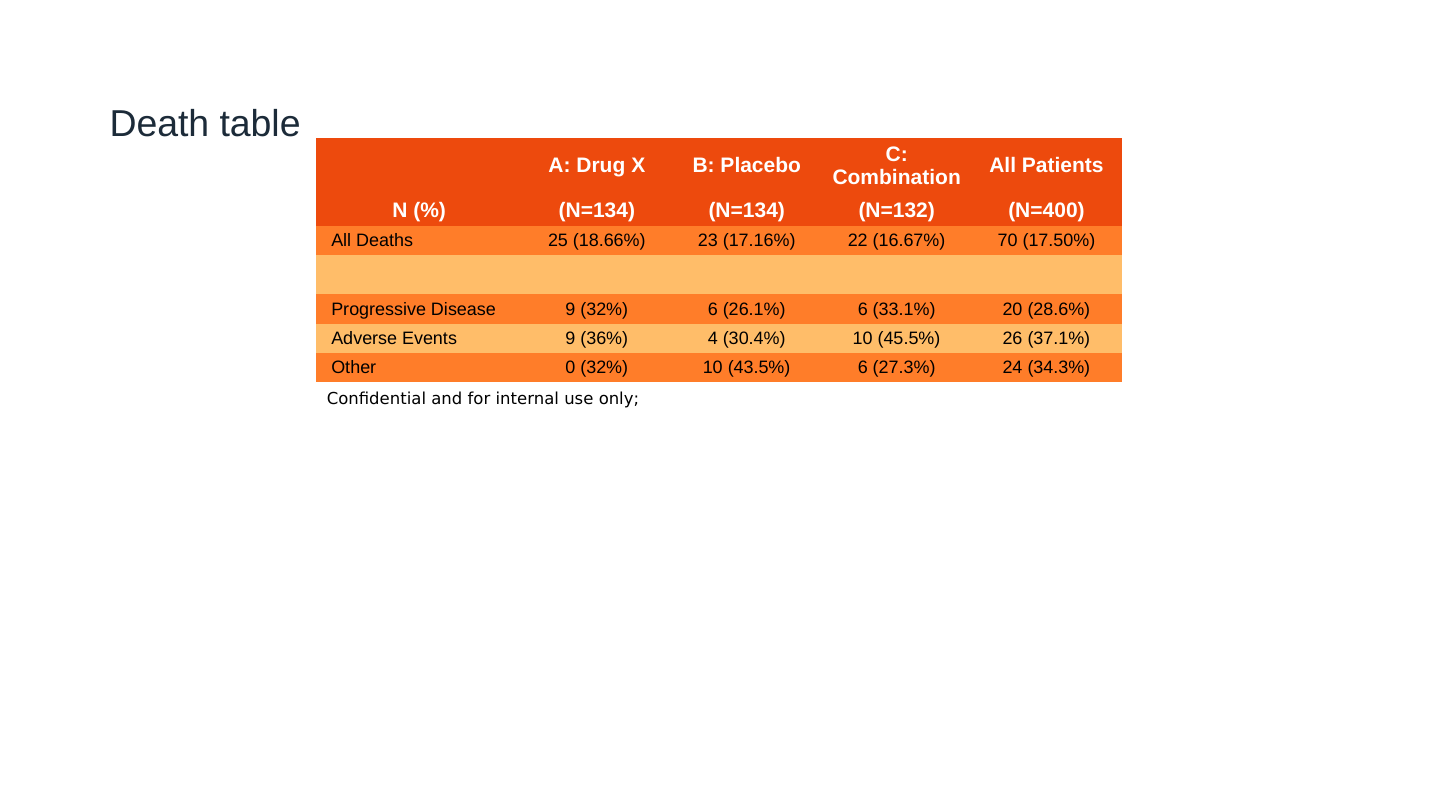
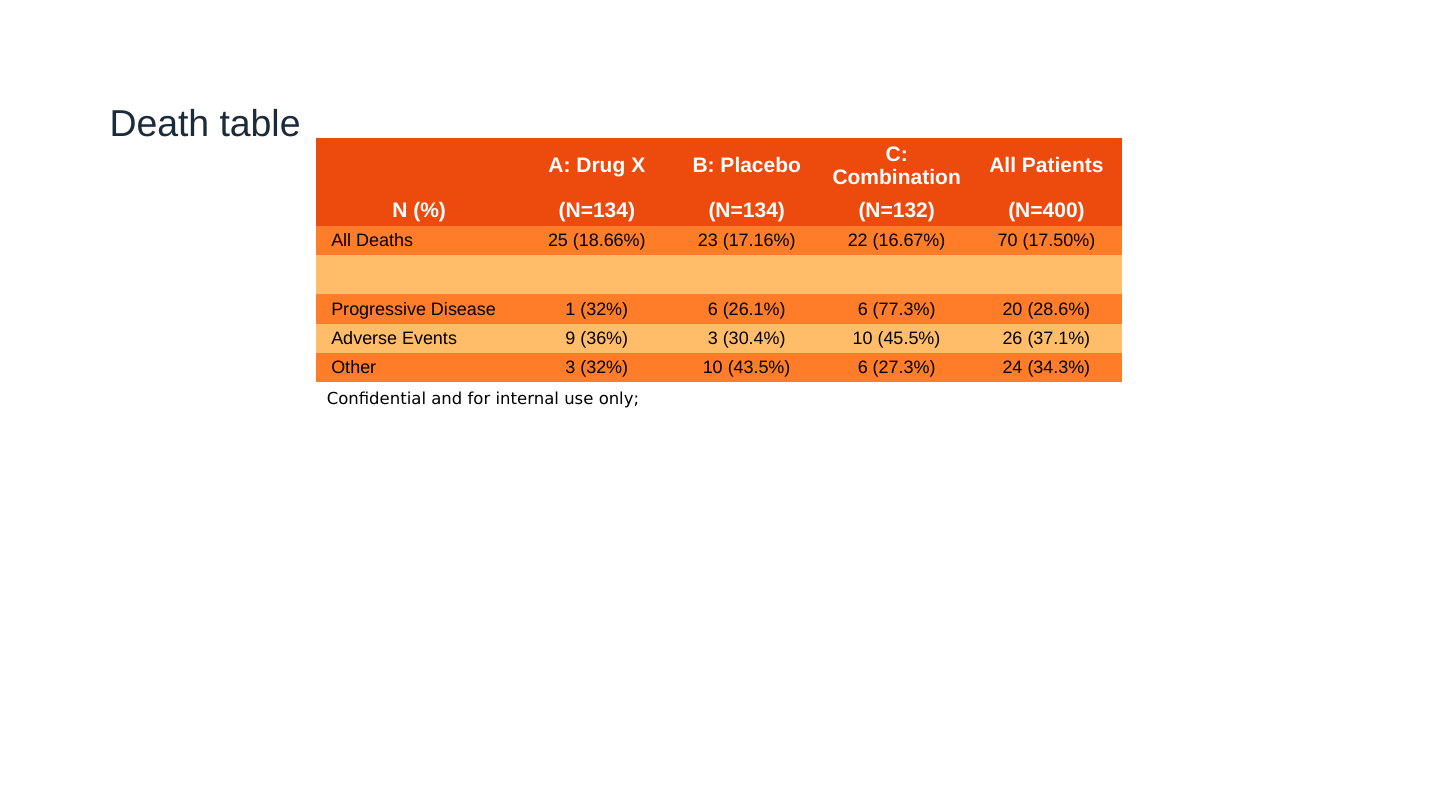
Disease 9: 9 -> 1
33.1%: 33.1% -> 77.3%
36% 4: 4 -> 3
Other 0: 0 -> 3
